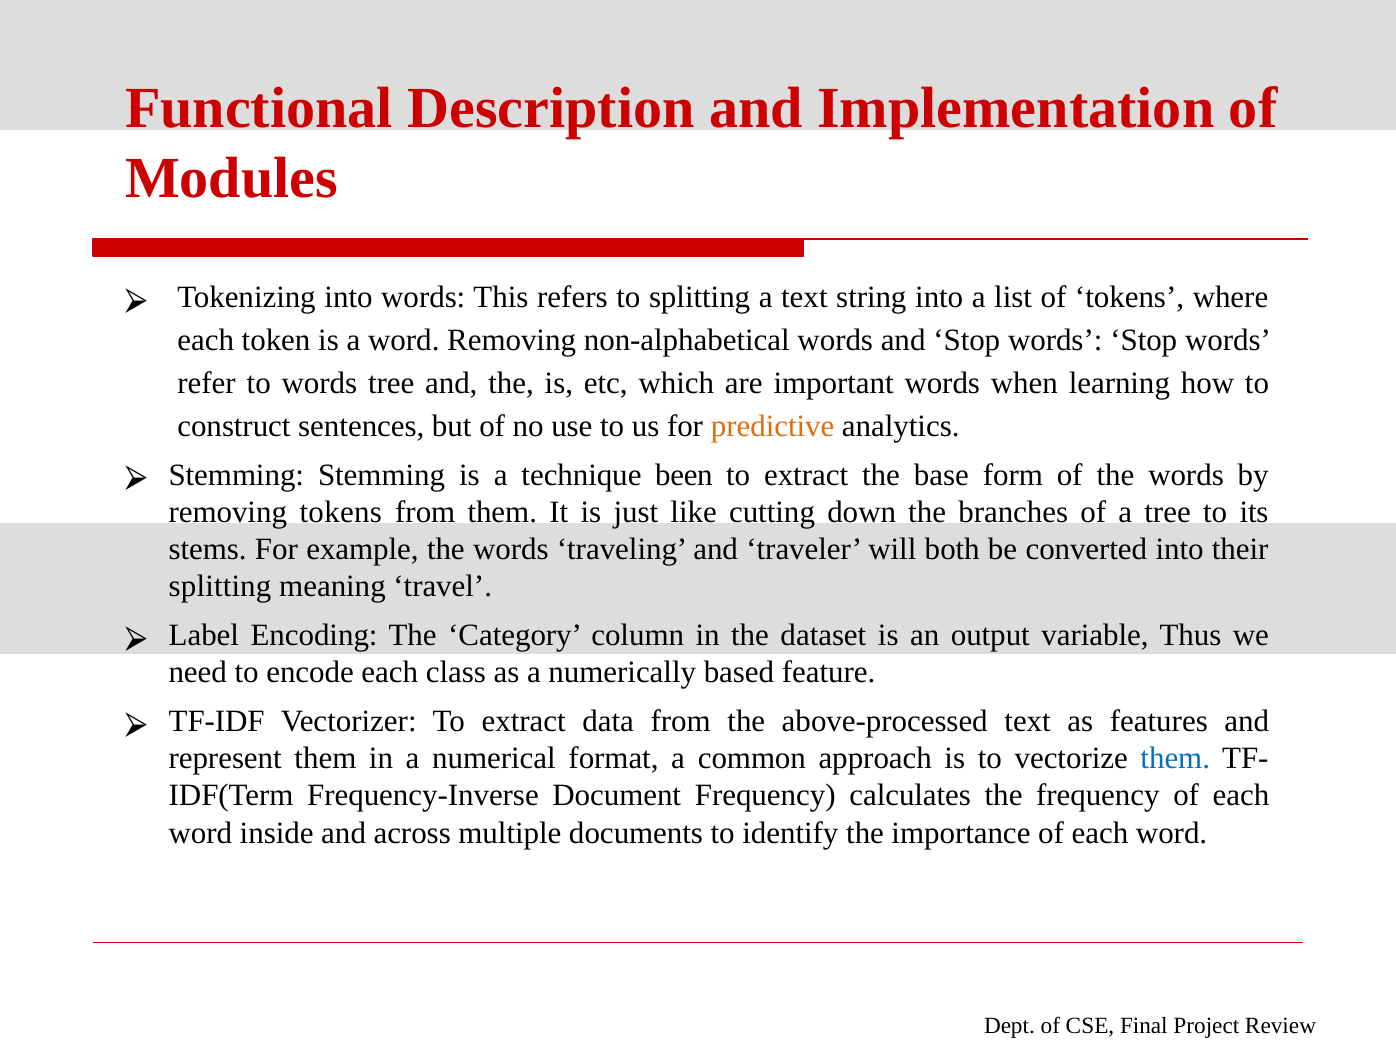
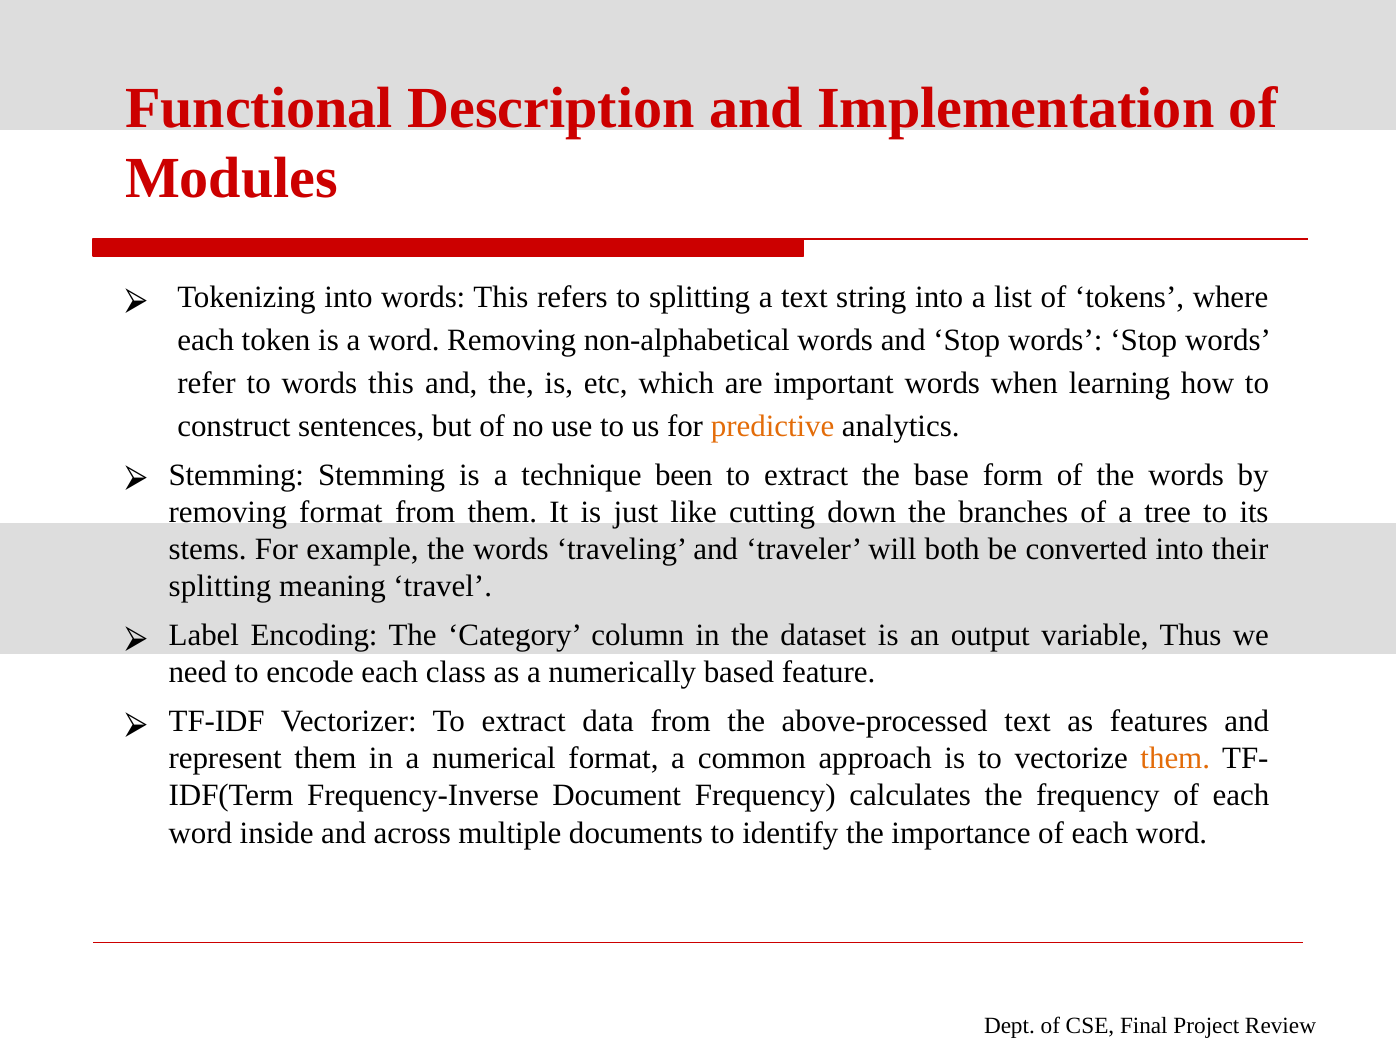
to words tree: tree -> this
removing tokens: tokens -> format
them at (1175, 759) colour: blue -> orange
